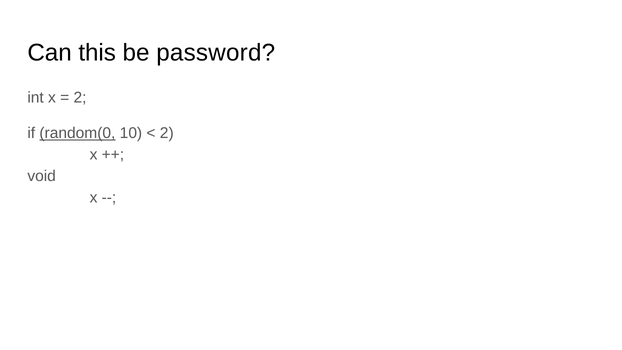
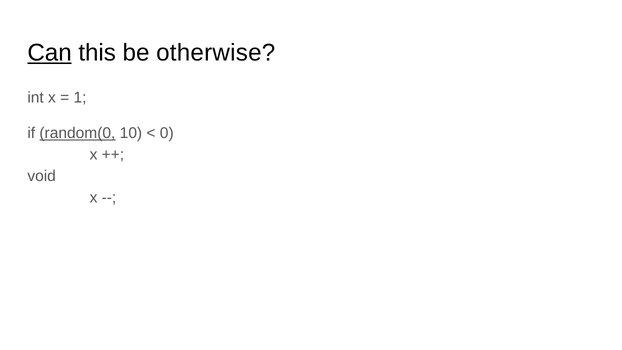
Can underline: none -> present
password: password -> otherwise
2 at (80, 98): 2 -> 1
2 at (167, 133): 2 -> 0
